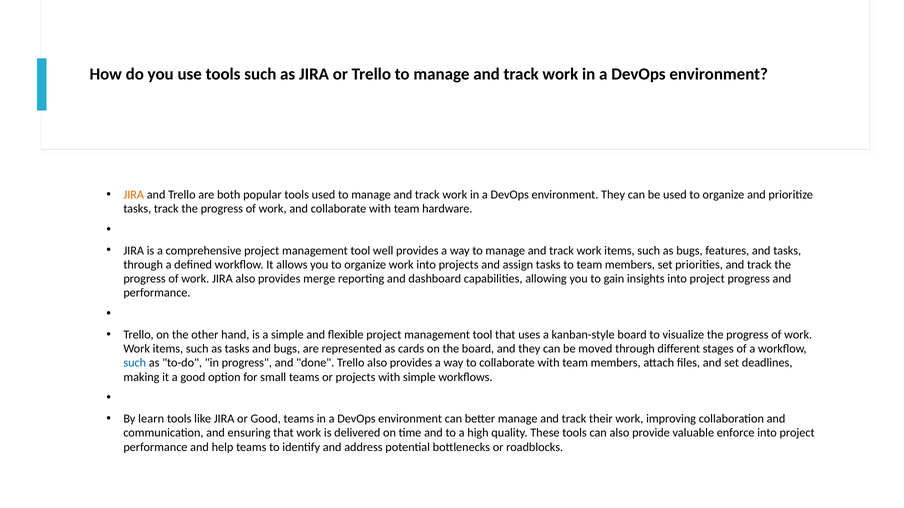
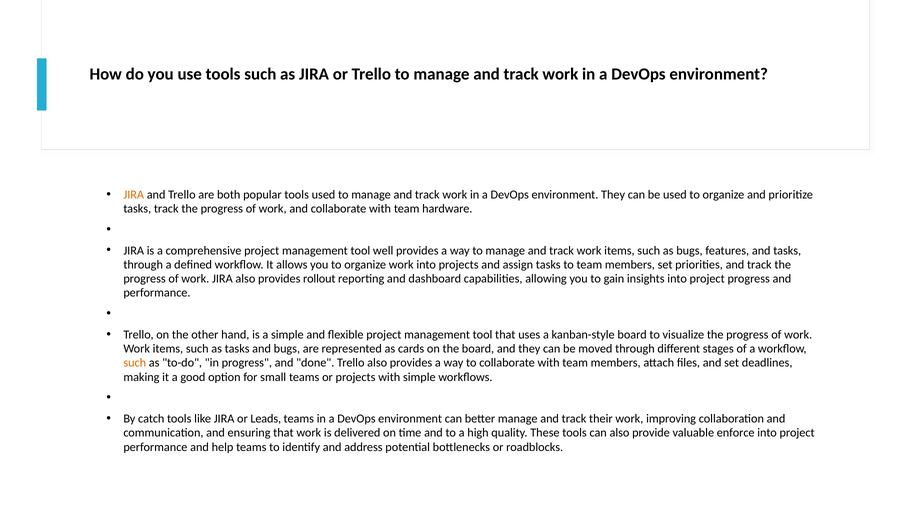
merge: merge -> rollout
such at (135, 363) colour: blue -> orange
learn: learn -> catch
or Good: Good -> Leads
